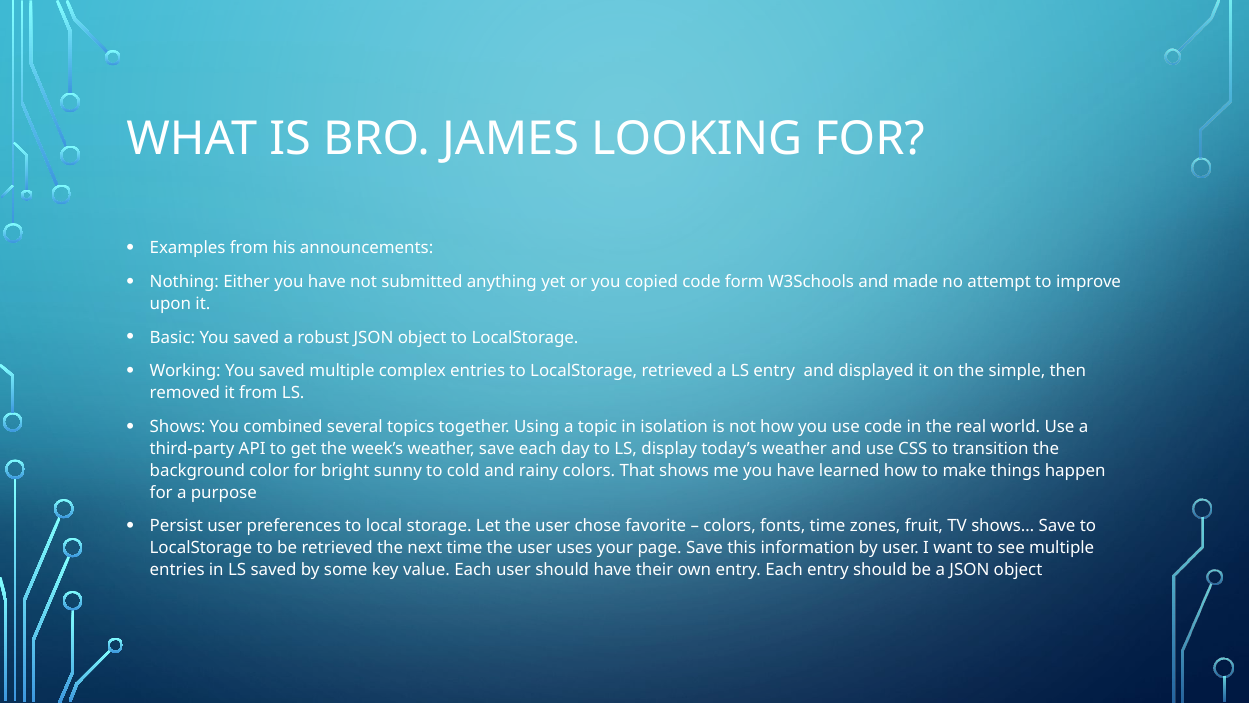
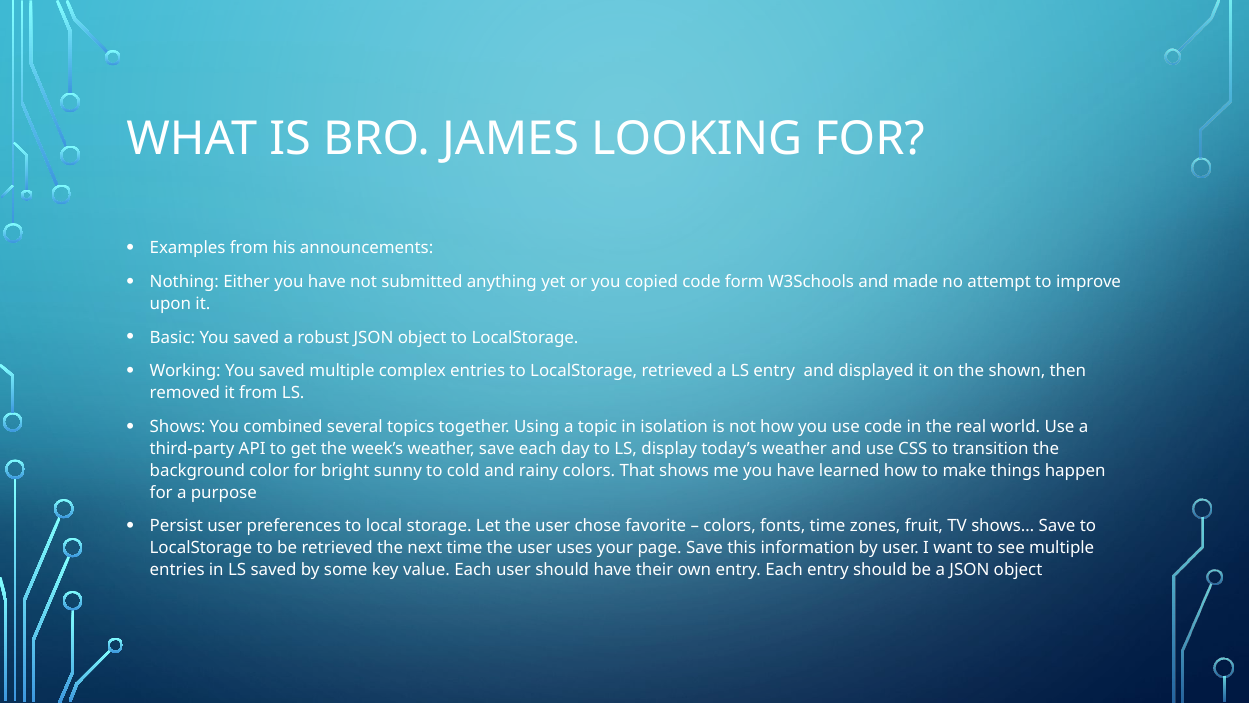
simple: simple -> shown
